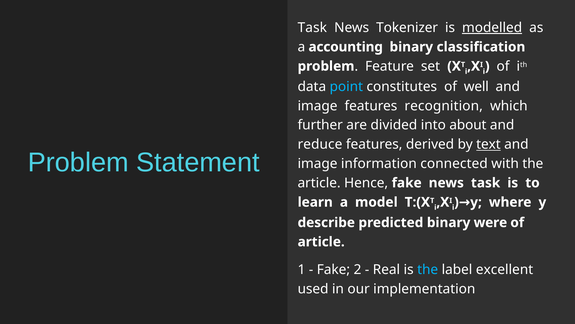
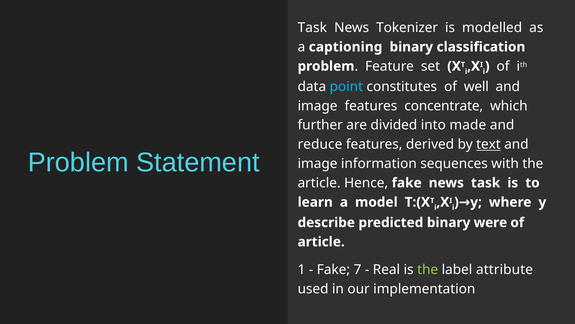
modelled underline: present -> none
accounting: accounting -> captioning
recognition: recognition -> concentrate
about: about -> made
connected: connected -> sequences
2: 2 -> 7
the at (428, 269) colour: light blue -> light green
excellent: excellent -> attribute
